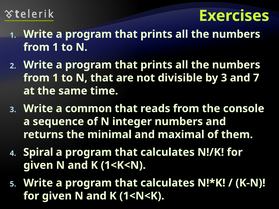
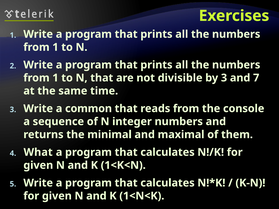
Spiral: Spiral -> What
